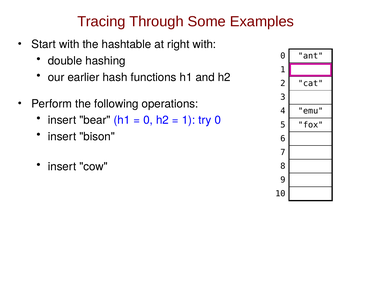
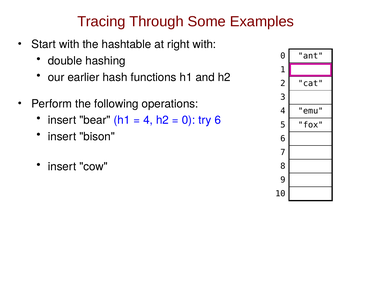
0 at (148, 120): 0 -> 4
1 at (189, 120): 1 -> 0
try 0: 0 -> 6
